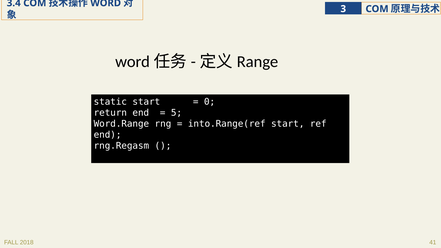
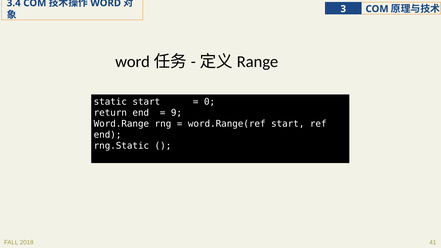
5: 5 -> 9
into.Range(ref: into.Range(ref -> word.Range(ref
rng.Regasm: rng.Regasm -> rng.Static
